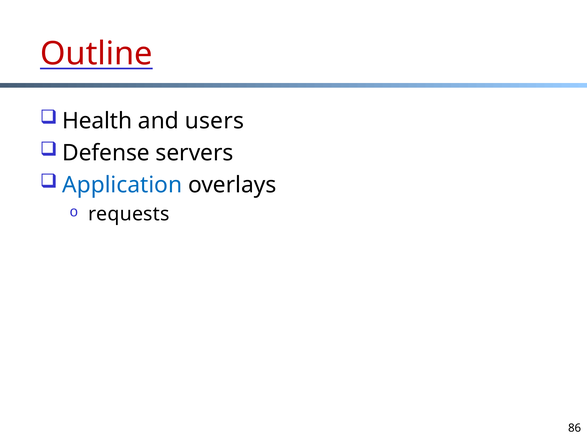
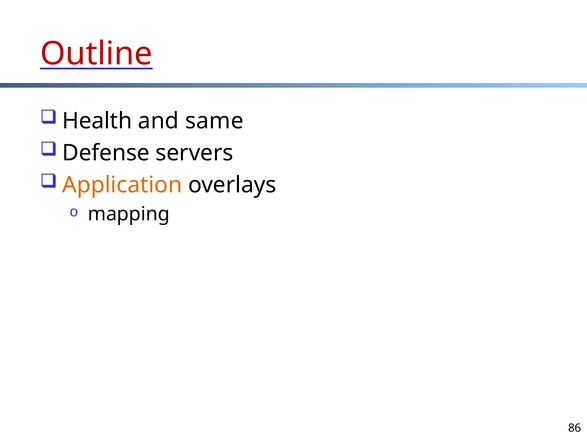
users: users -> same
Application colour: blue -> orange
requests: requests -> mapping
